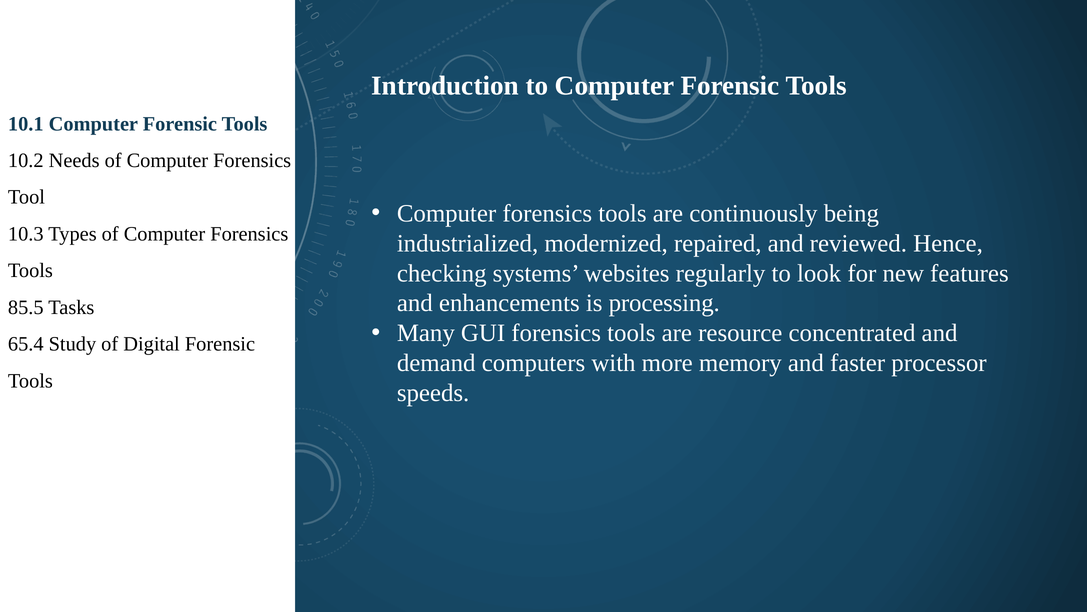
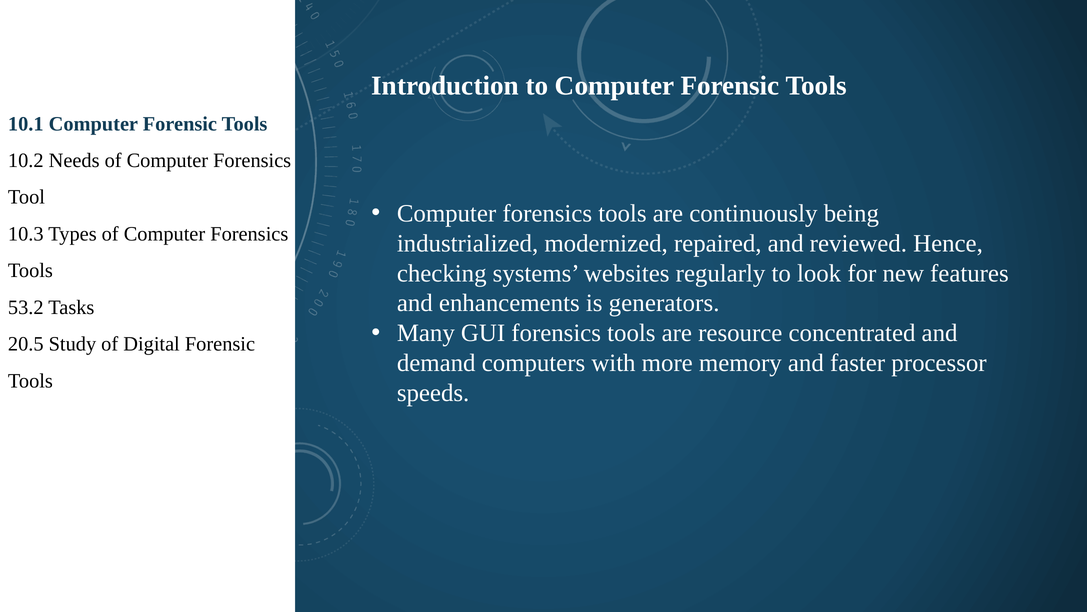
processing: processing -> generators
85.5: 85.5 -> 53.2
65.4: 65.4 -> 20.5
